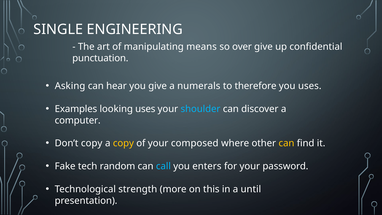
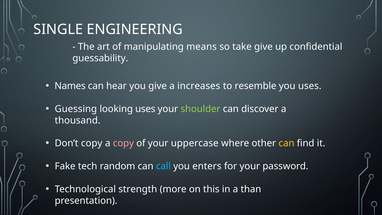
over: over -> take
punctuation: punctuation -> guessability
Asking: Asking -> Names
numerals: numerals -> increases
therefore: therefore -> resemble
Examples: Examples -> Guessing
shoulder colour: light blue -> light green
computer: computer -> thousand
copy at (123, 143) colour: yellow -> pink
composed: composed -> uppercase
until: until -> than
